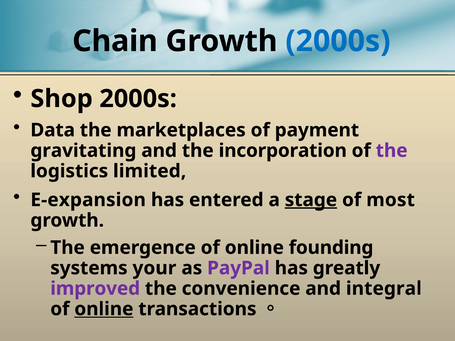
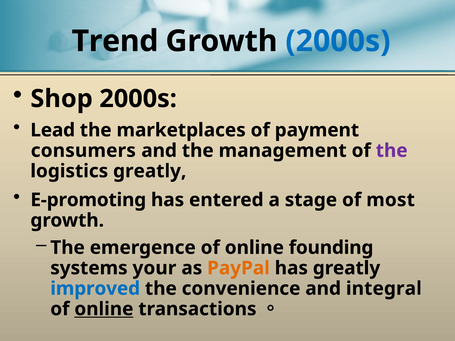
Chain: Chain -> Trend
Data: Data -> Lead
gravitating: gravitating -> consumers
incorporation: incorporation -> management
logistics limited: limited -> greatly
E-expansion: E-expansion -> E-promoting
stage underline: present -> none
PayPal colour: purple -> orange
improved colour: purple -> blue
